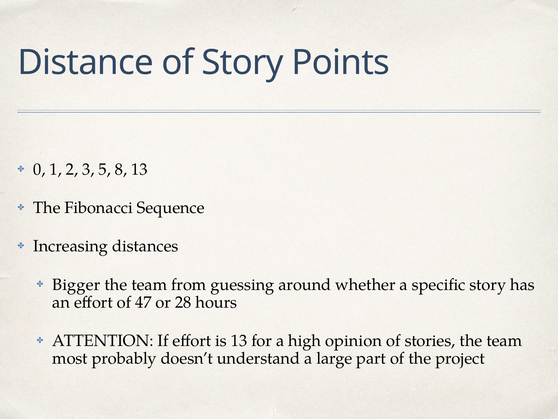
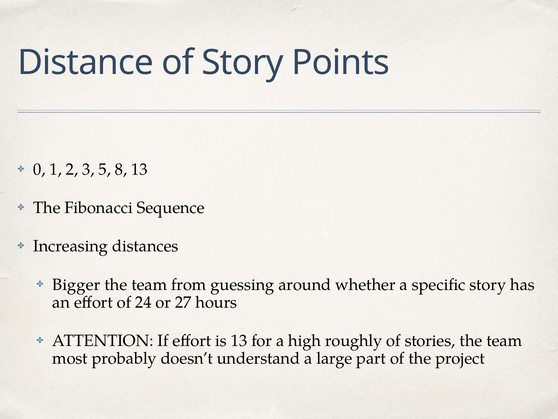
47: 47 -> 24
28: 28 -> 27
opinion: opinion -> roughly
